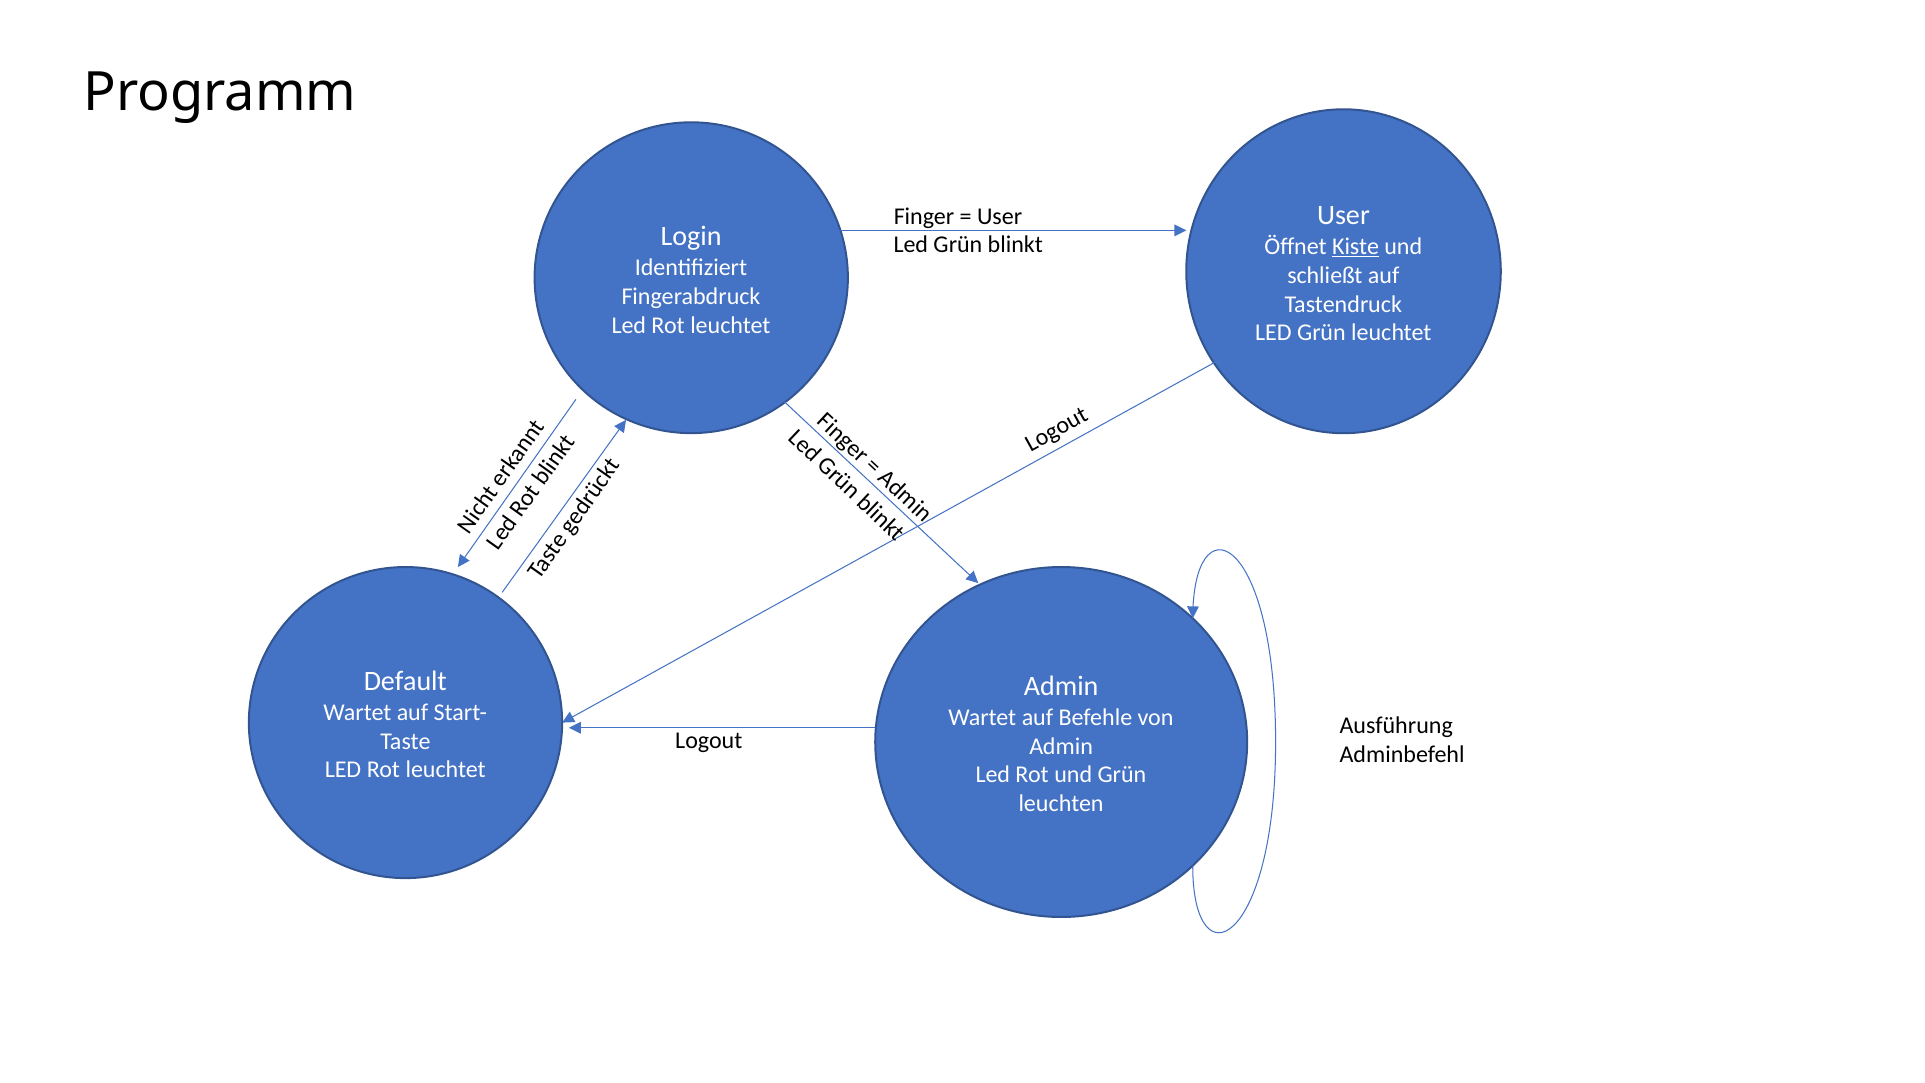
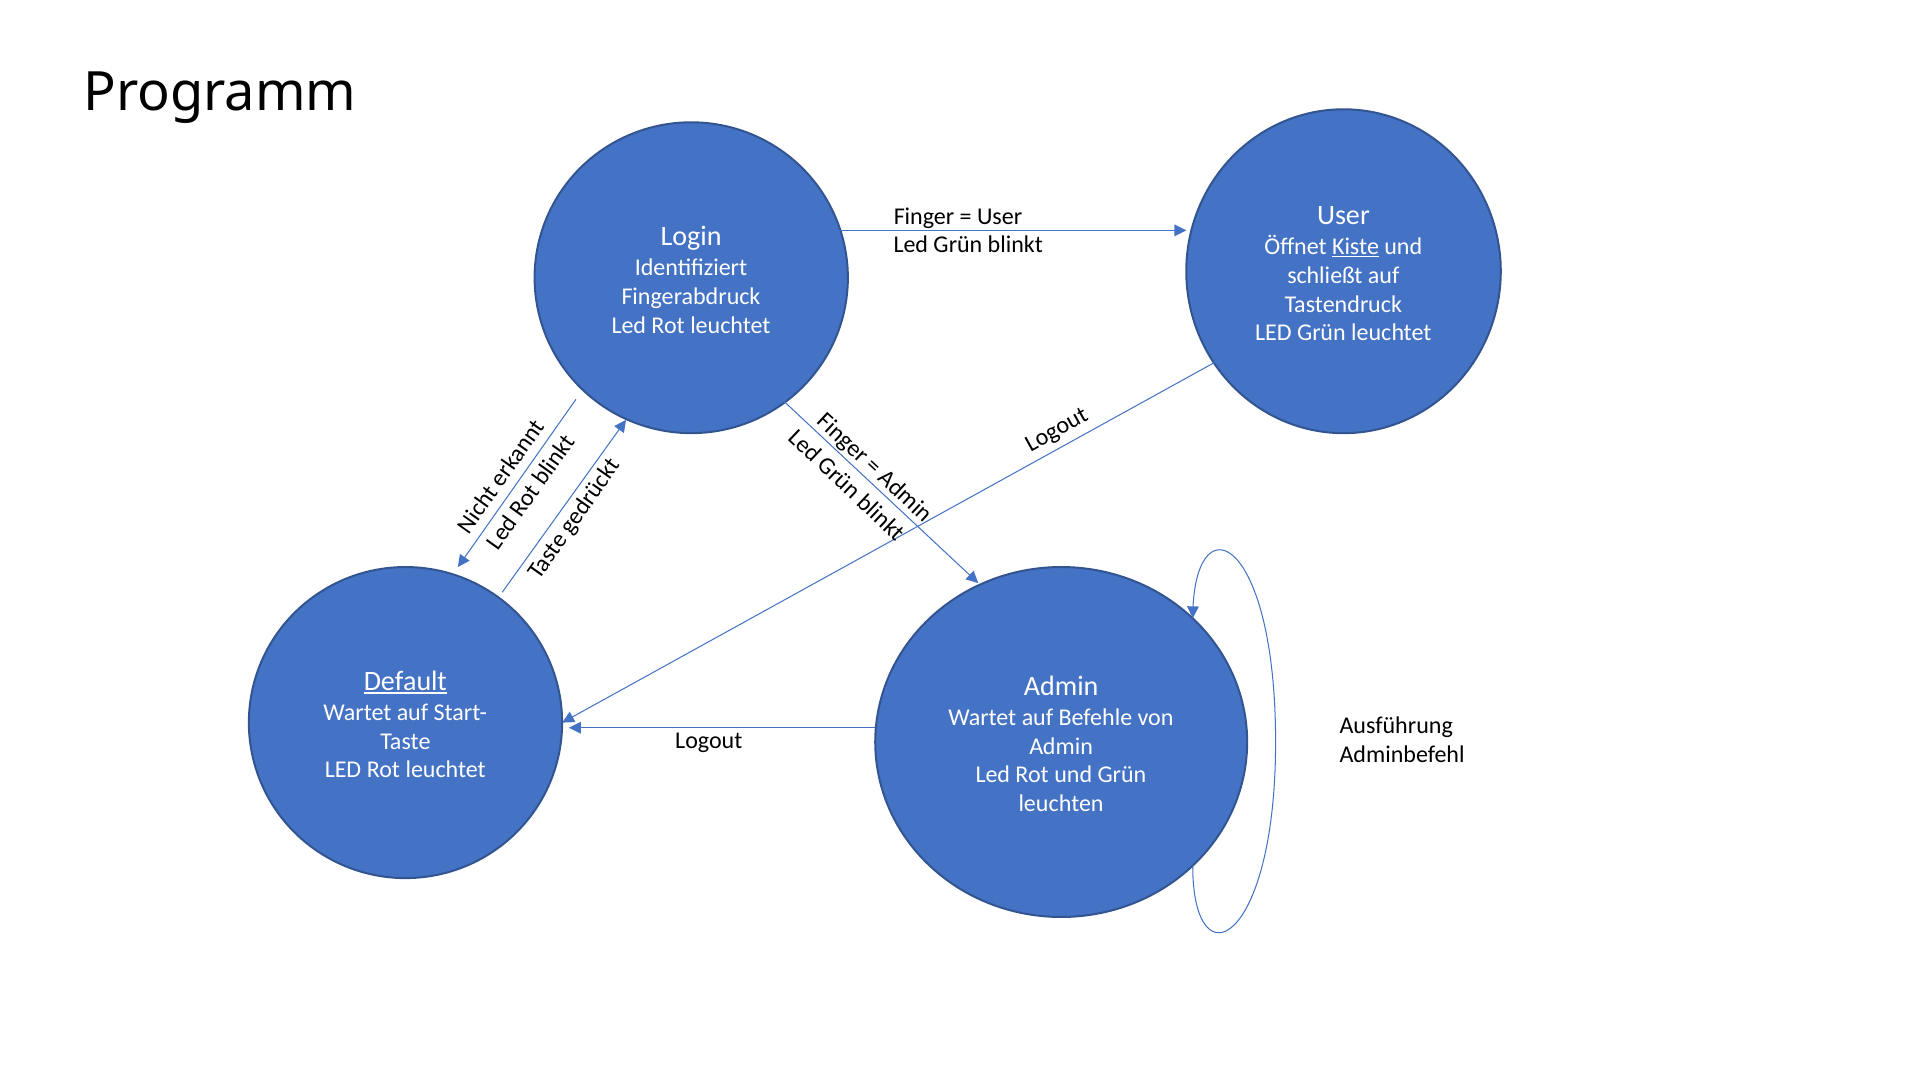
Default underline: none -> present
